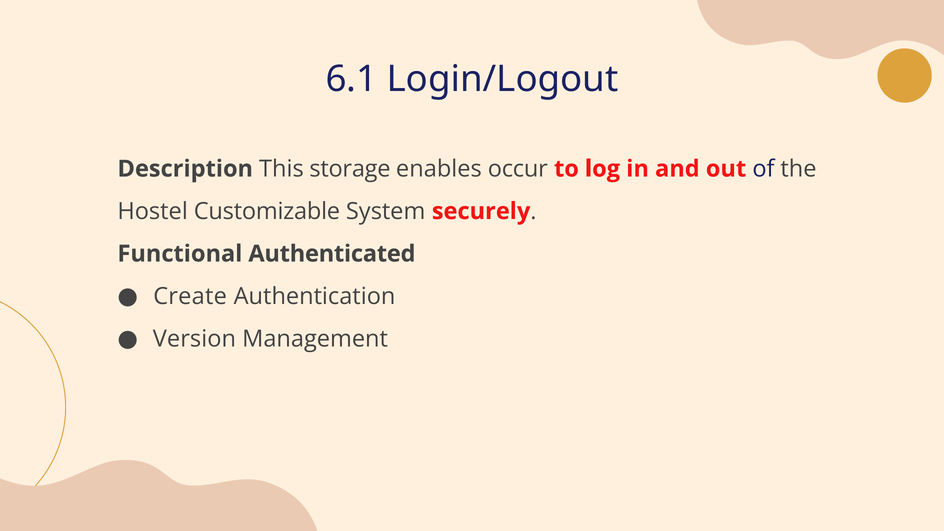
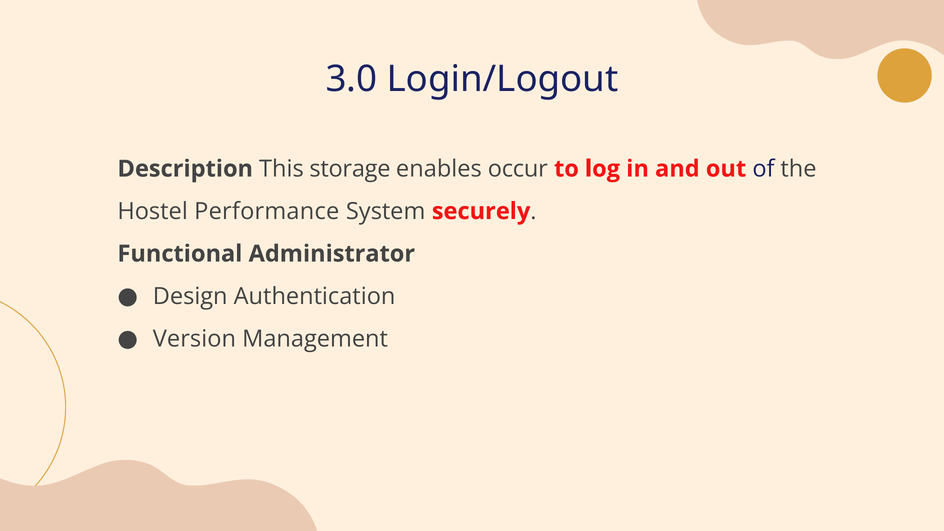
6.1: 6.1 -> 3.0
Customizable: Customizable -> Performance
Authenticated: Authenticated -> Administrator
Create: Create -> Design
